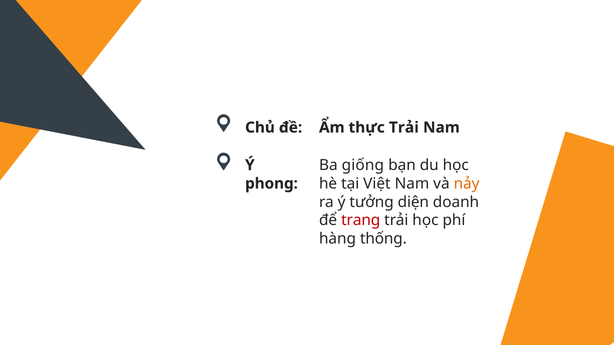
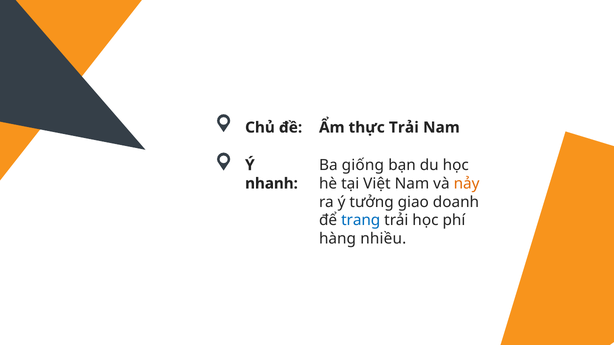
phong: phong -> nhanh
diện: diện -> giao
trang colour: red -> blue
thống: thống -> nhiều
